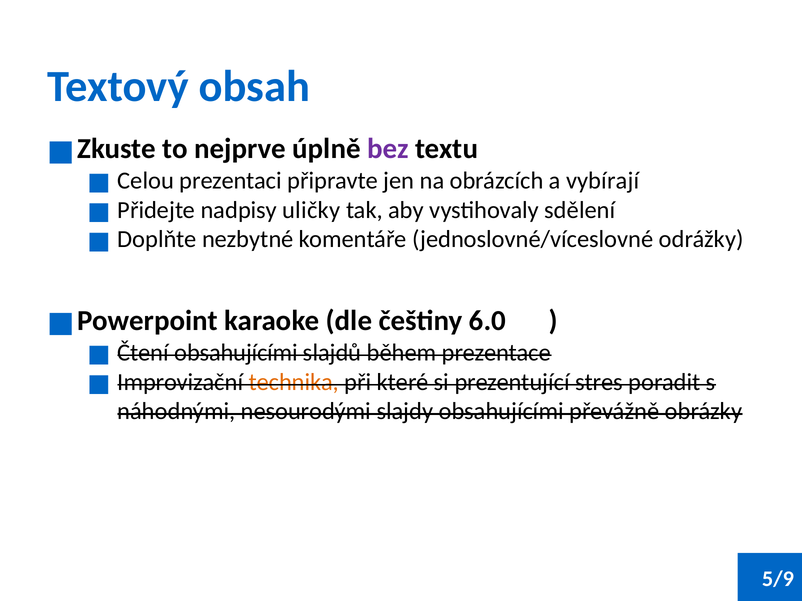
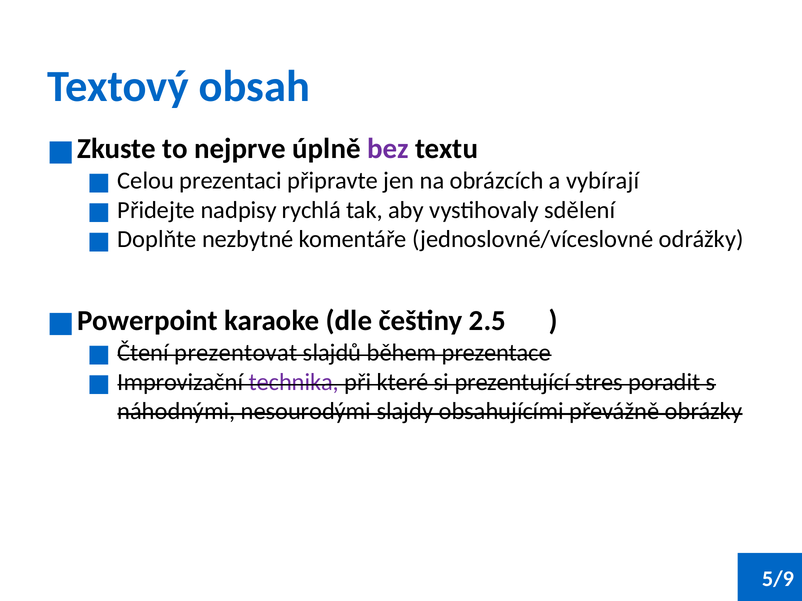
uličky: uličky -> rychlá
6.0: 6.0 -> 2.5
Čtení obsahujícími: obsahujícími -> prezentovat
technika colour: orange -> purple
